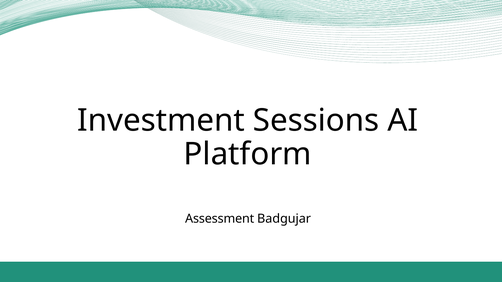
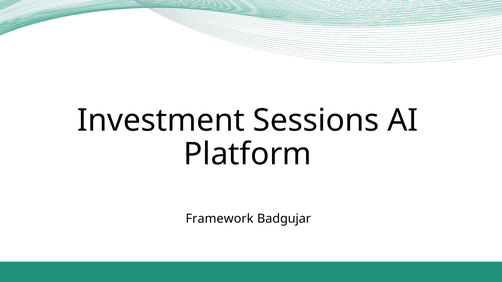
Assessment: Assessment -> Framework
